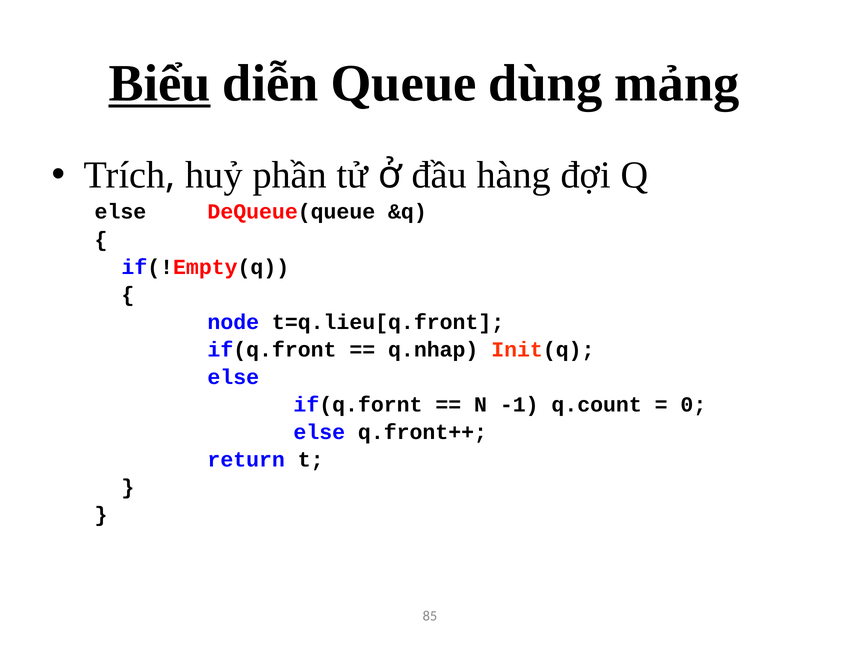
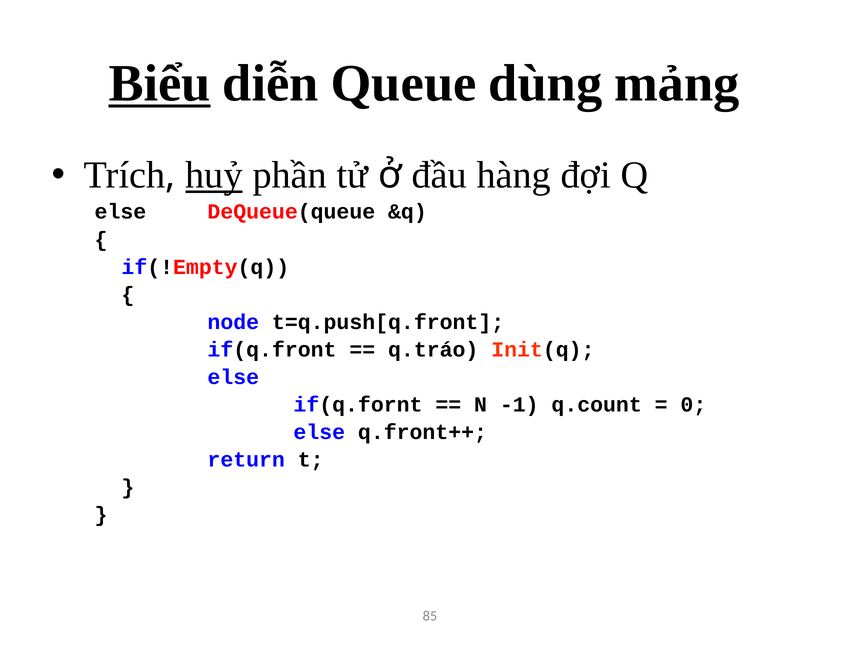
huỷ underline: none -> present
t=q.lieu[q.front: t=q.lieu[q.front -> t=q.push[q.front
q.nhap: q.nhap -> q.tráo
